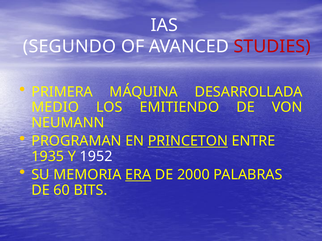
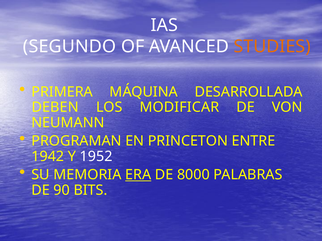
STUDIES colour: red -> orange
MEDIO: MEDIO -> DEBEN
EMITIENDO: EMITIENDO -> MODIFICAR
PRINCETON underline: present -> none
1935: 1935 -> 1942
2000: 2000 -> 8000
60: 60 -> 90
